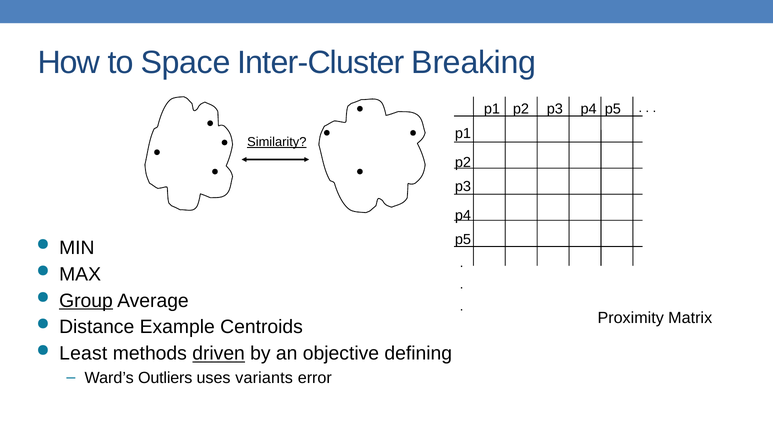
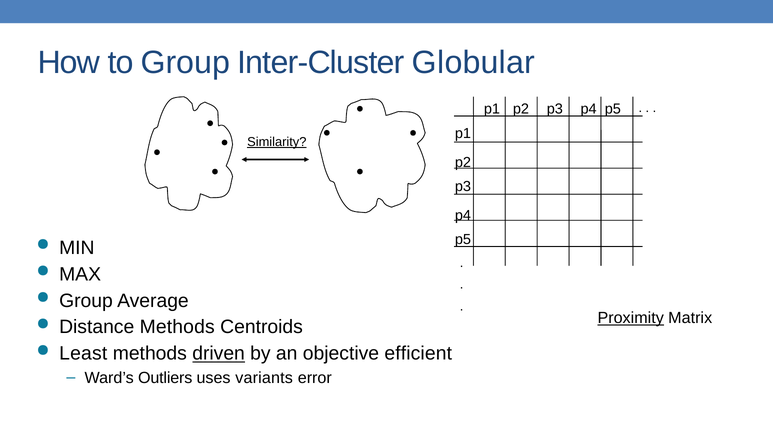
to Space: Space -> Group
Breaking: Breaking -> Globular
Group at (86, 300) underline: present -> none
Proximity underline: none -> present
Distance Example: Example -> Methods
defining: defining -> efficient
